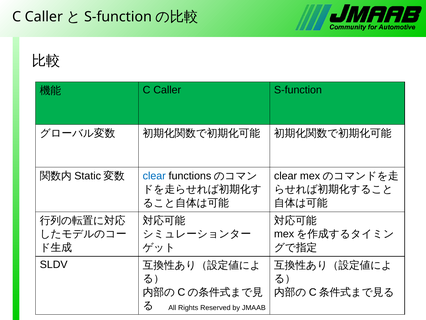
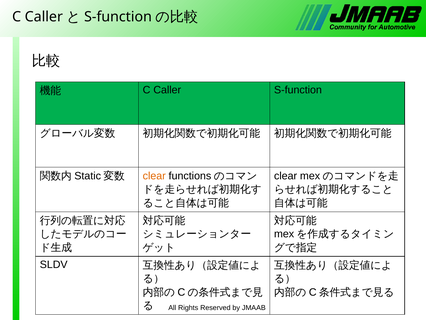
clear at (154, 176) colour: blue -> orange
